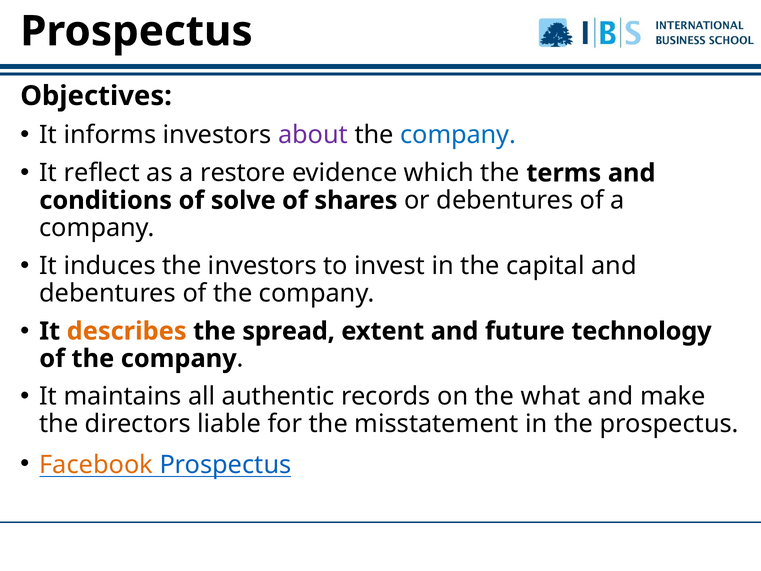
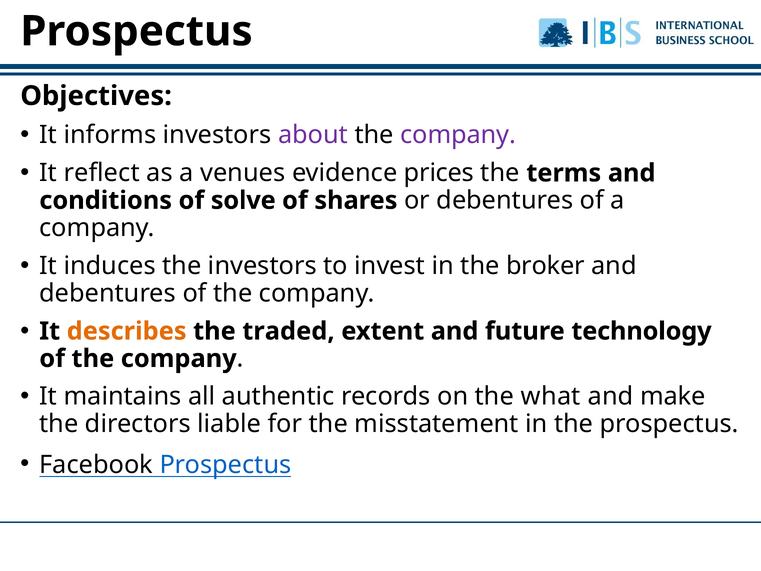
company at (458, 135) colour: blue -> purple
restore: restore -> venues
which: which -> prices
capital: capital -> broker
spread: spread -> traded
Facebook colour: orange -> black
